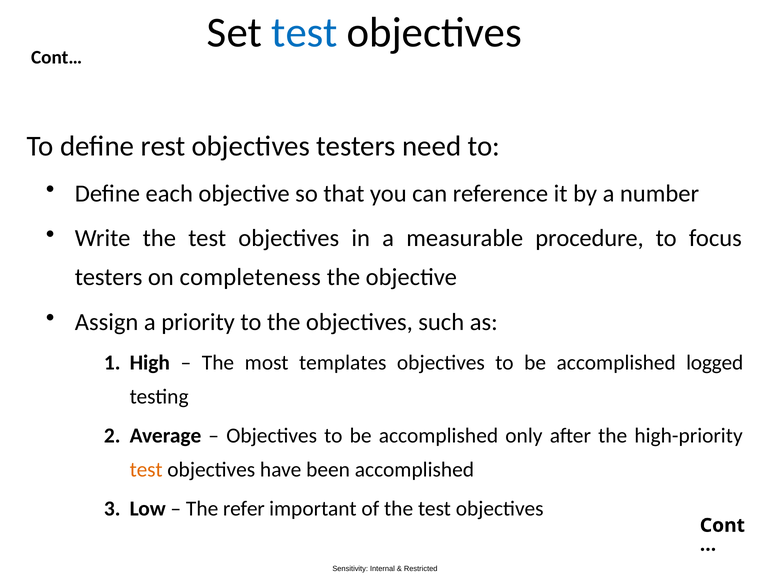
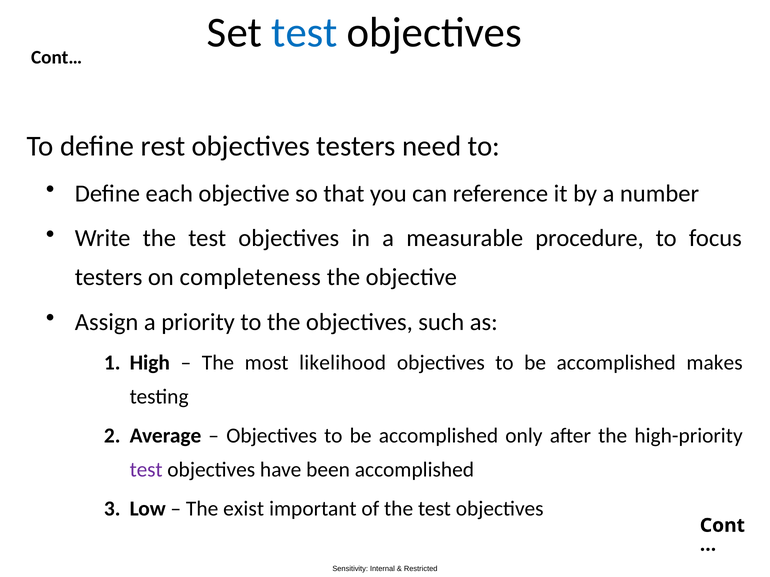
templates: templates -> likelihood
logged: logged -> makes
test at (146, 470) colour: orange -> purple
refer: refer -> exist
